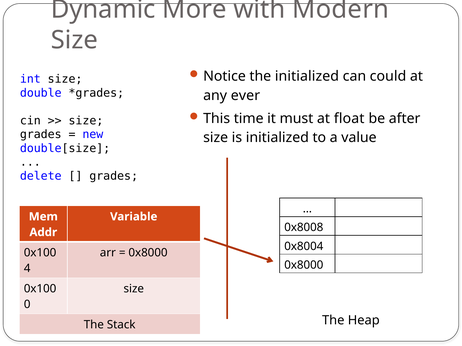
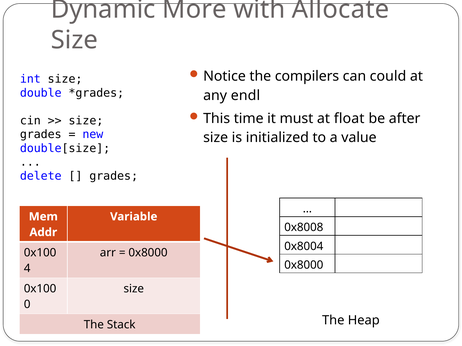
Modern: Modern -> Allocate
the initialized: initialized -> compilers
ever: ever -> endl
